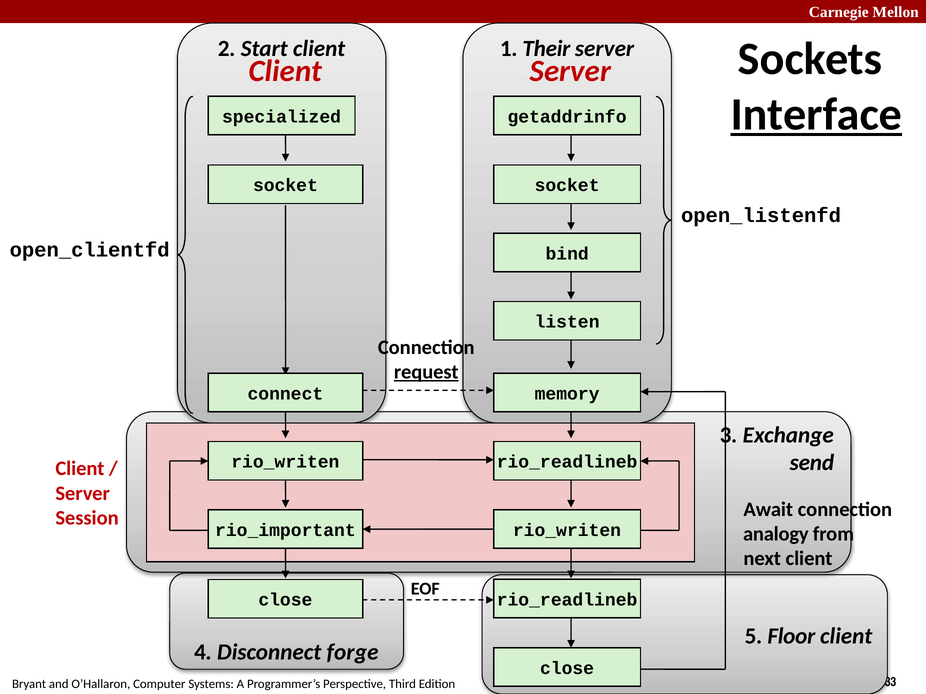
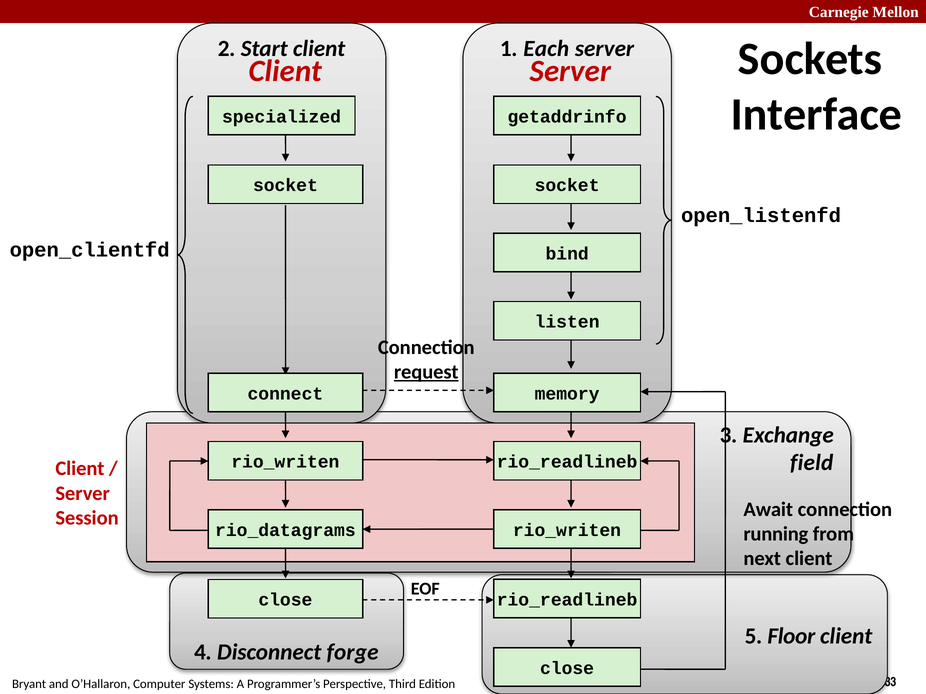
Their: Their -> Each
Interface underline: present -> none
send: send -> field
rio_important: rio_important -> rio_datagrams
analogy: analogy -> running
